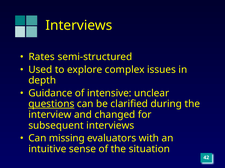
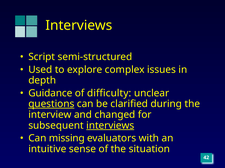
Rates: Rates -> Script
intensive: intensive -> difficulty
interviews at (110, 126) underline: none -> present
